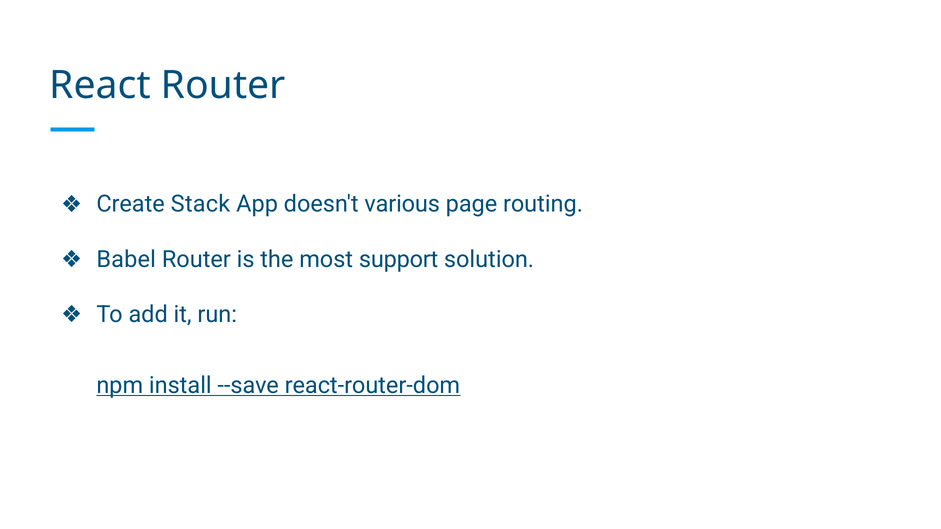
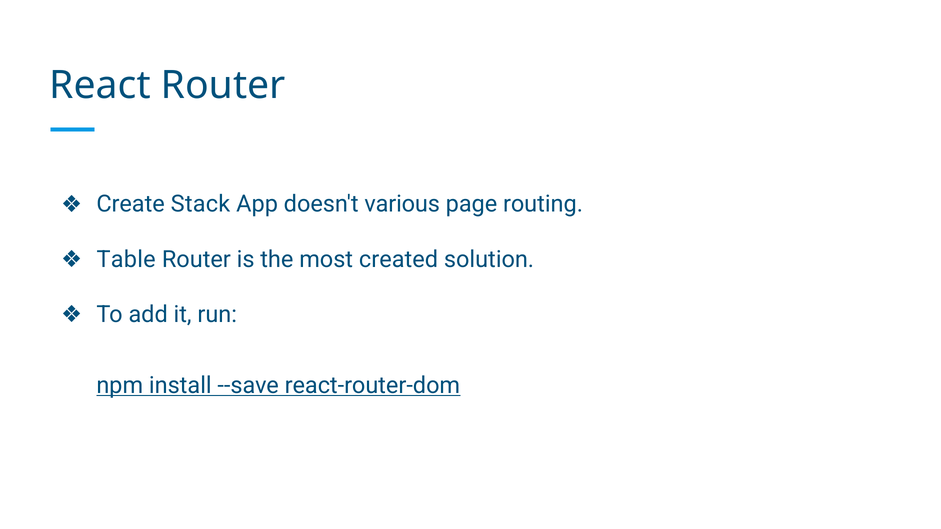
Babel: Babel -> Table
support: support -> created
